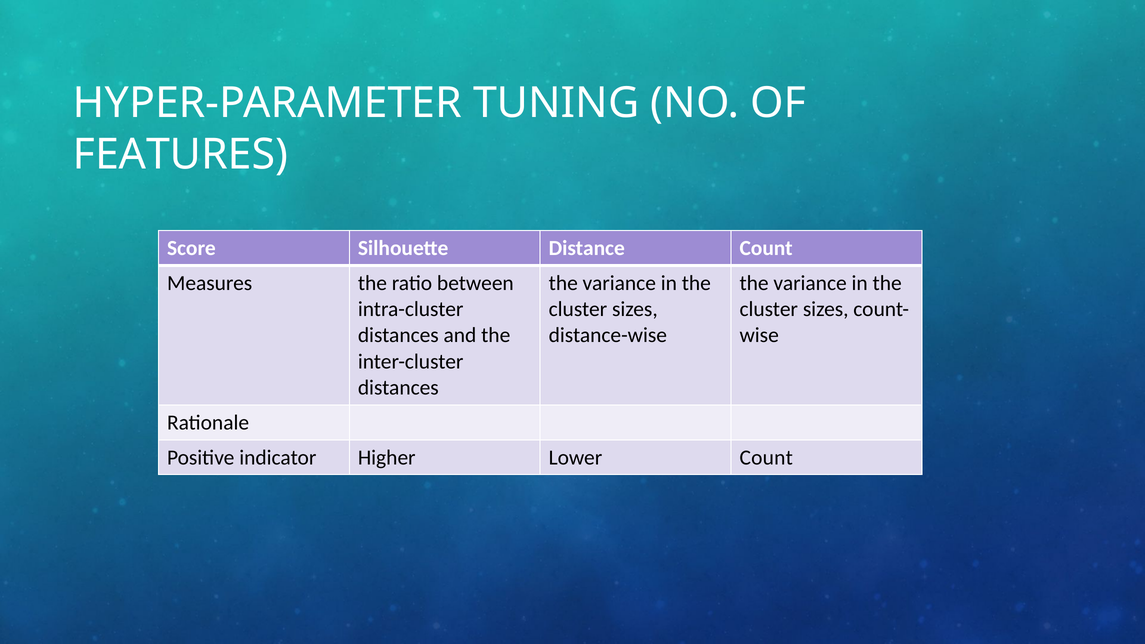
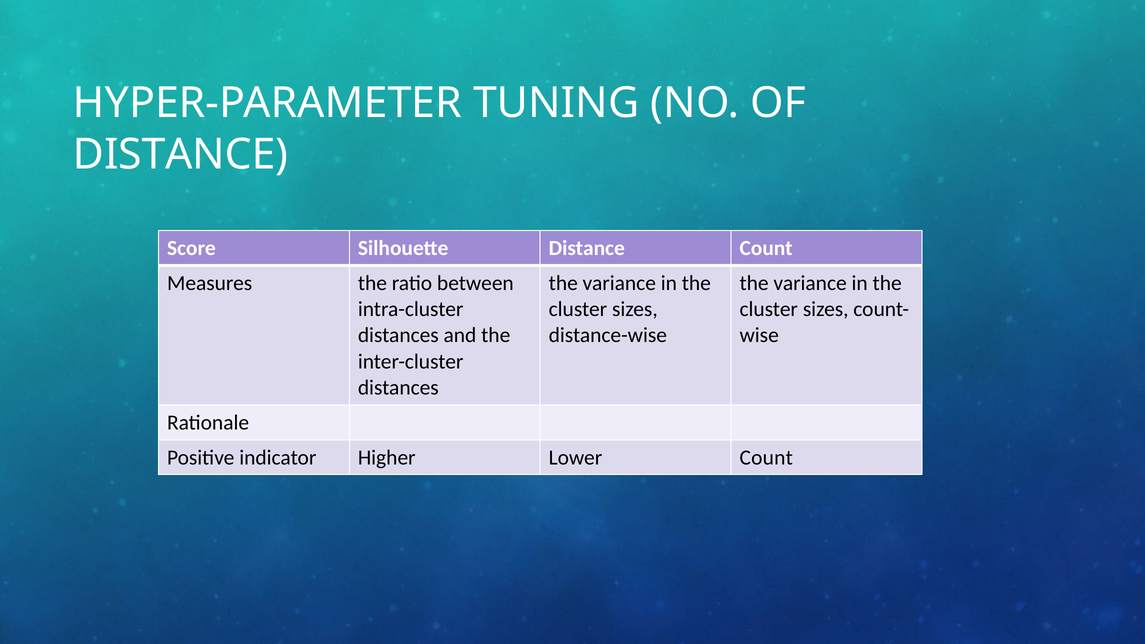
FEATURES at (180, 154): FEATURES -> DISTANCE
